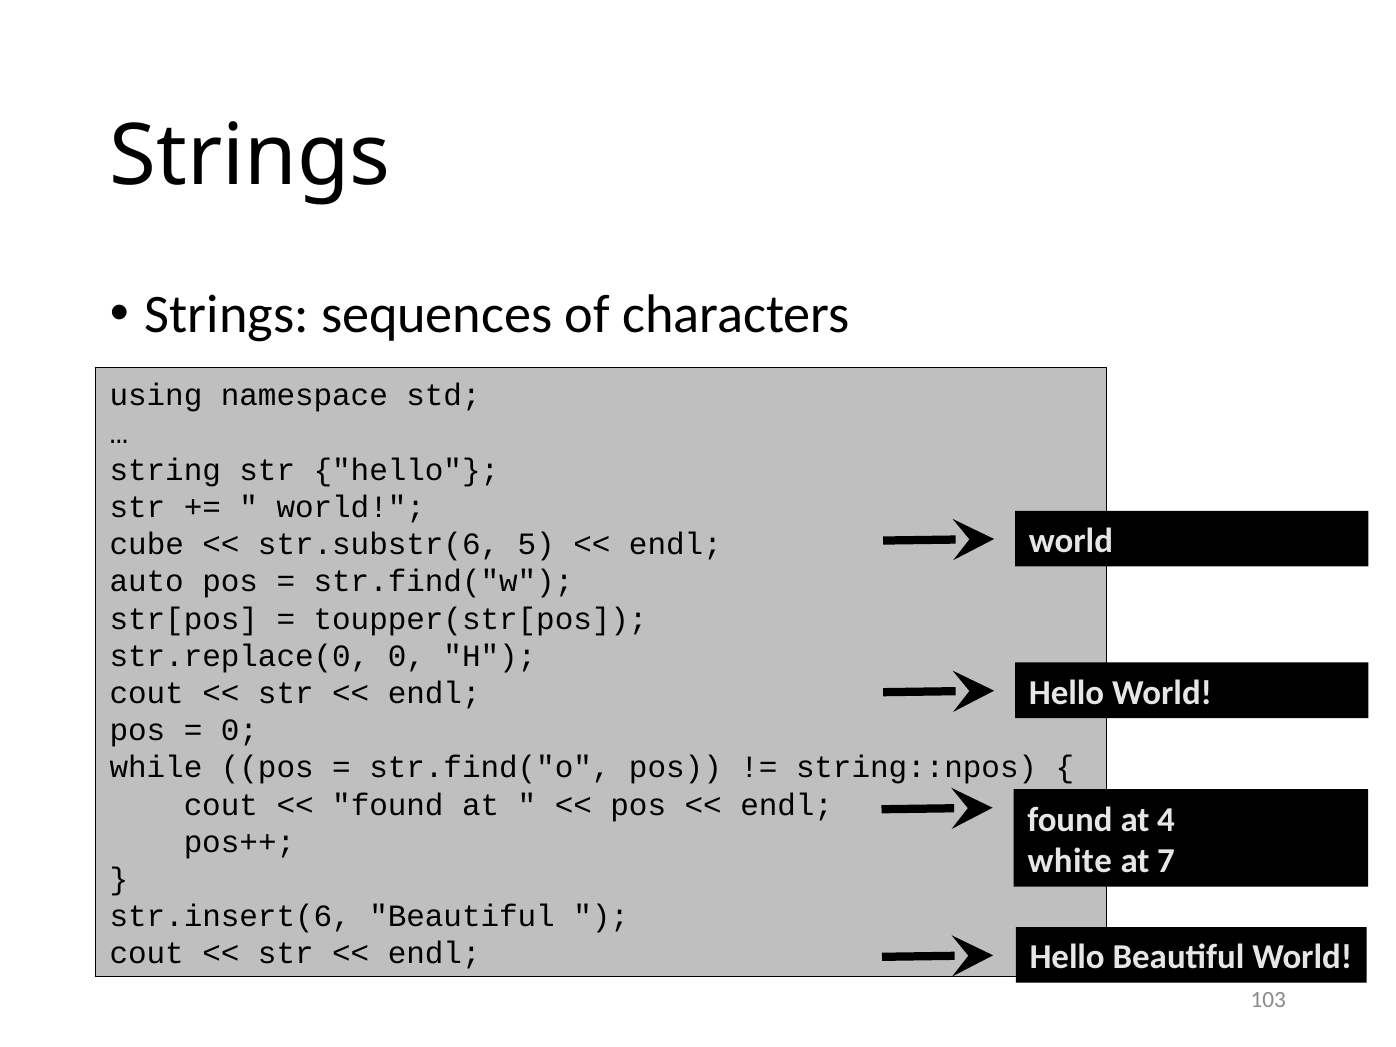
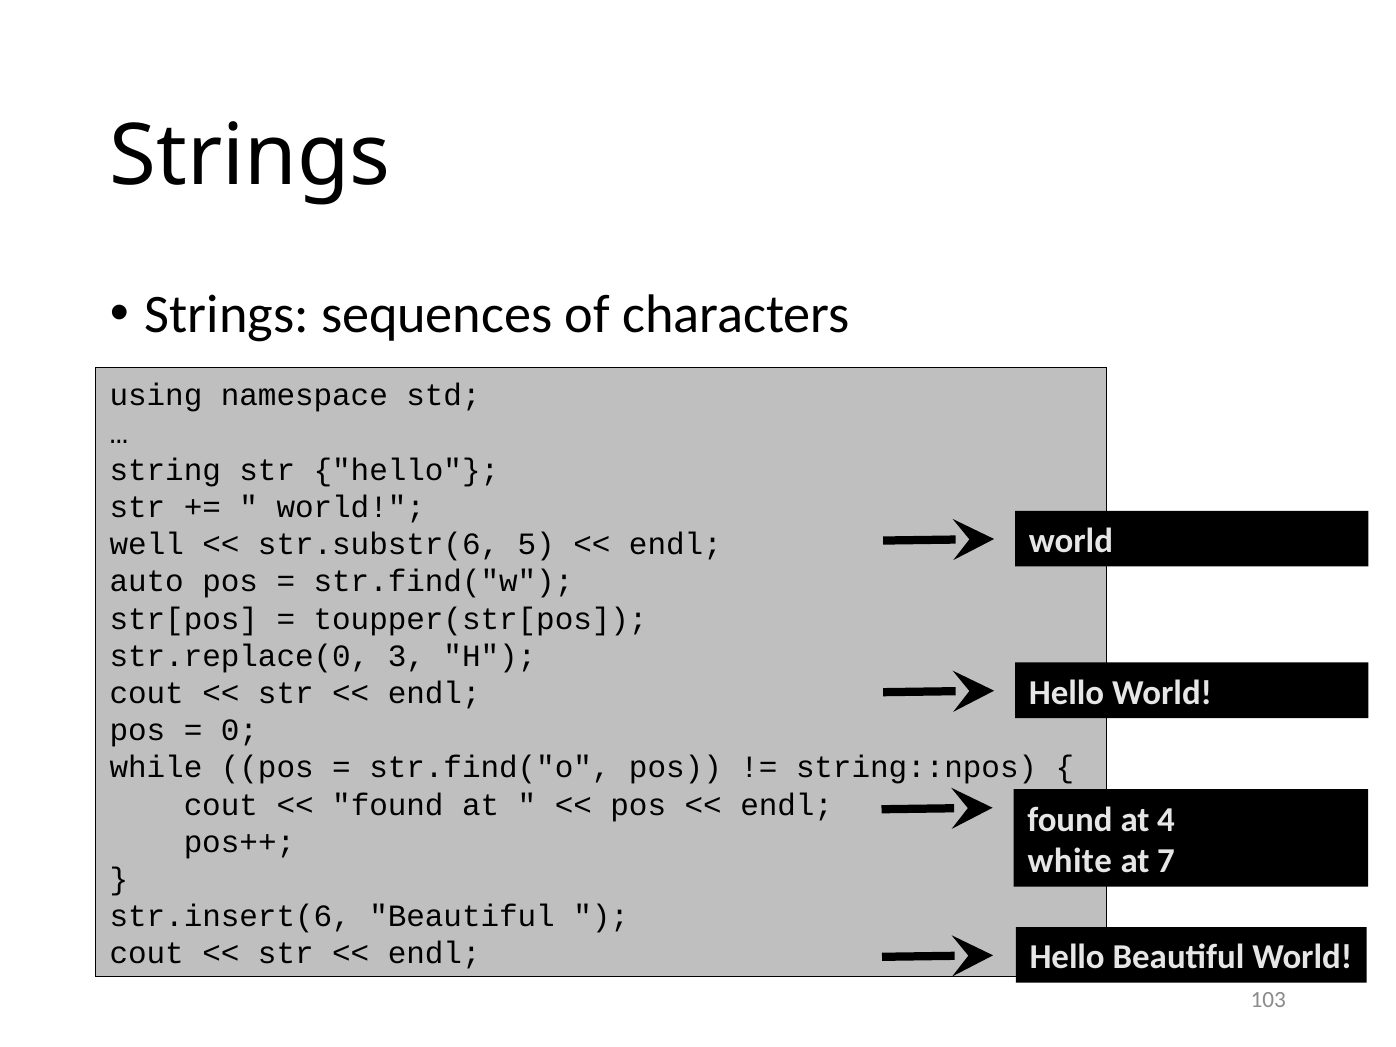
cube: cube -> well
str.replace(0 0: 0 -> 3
